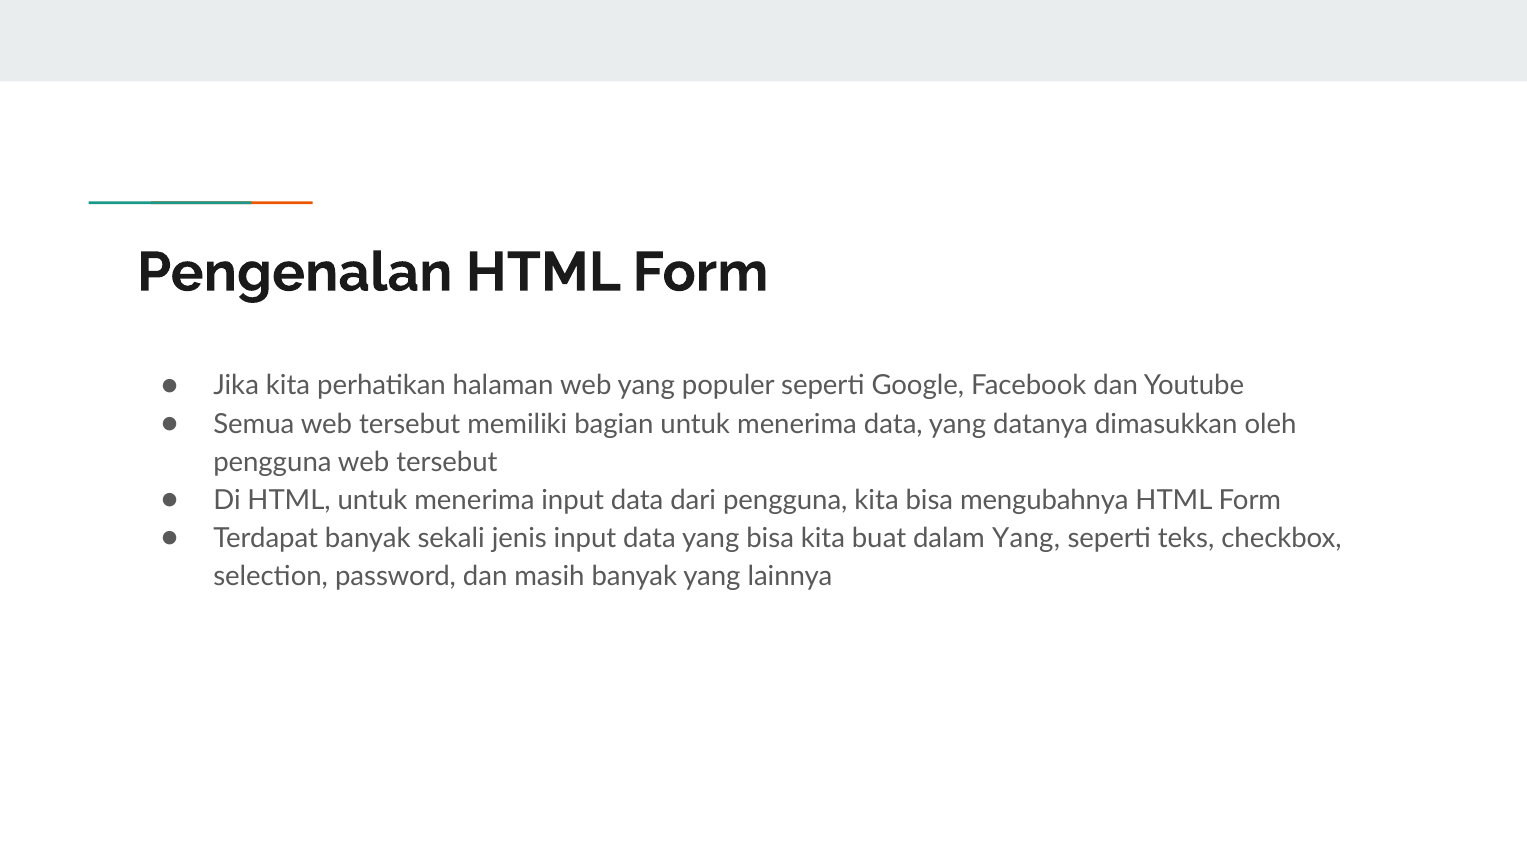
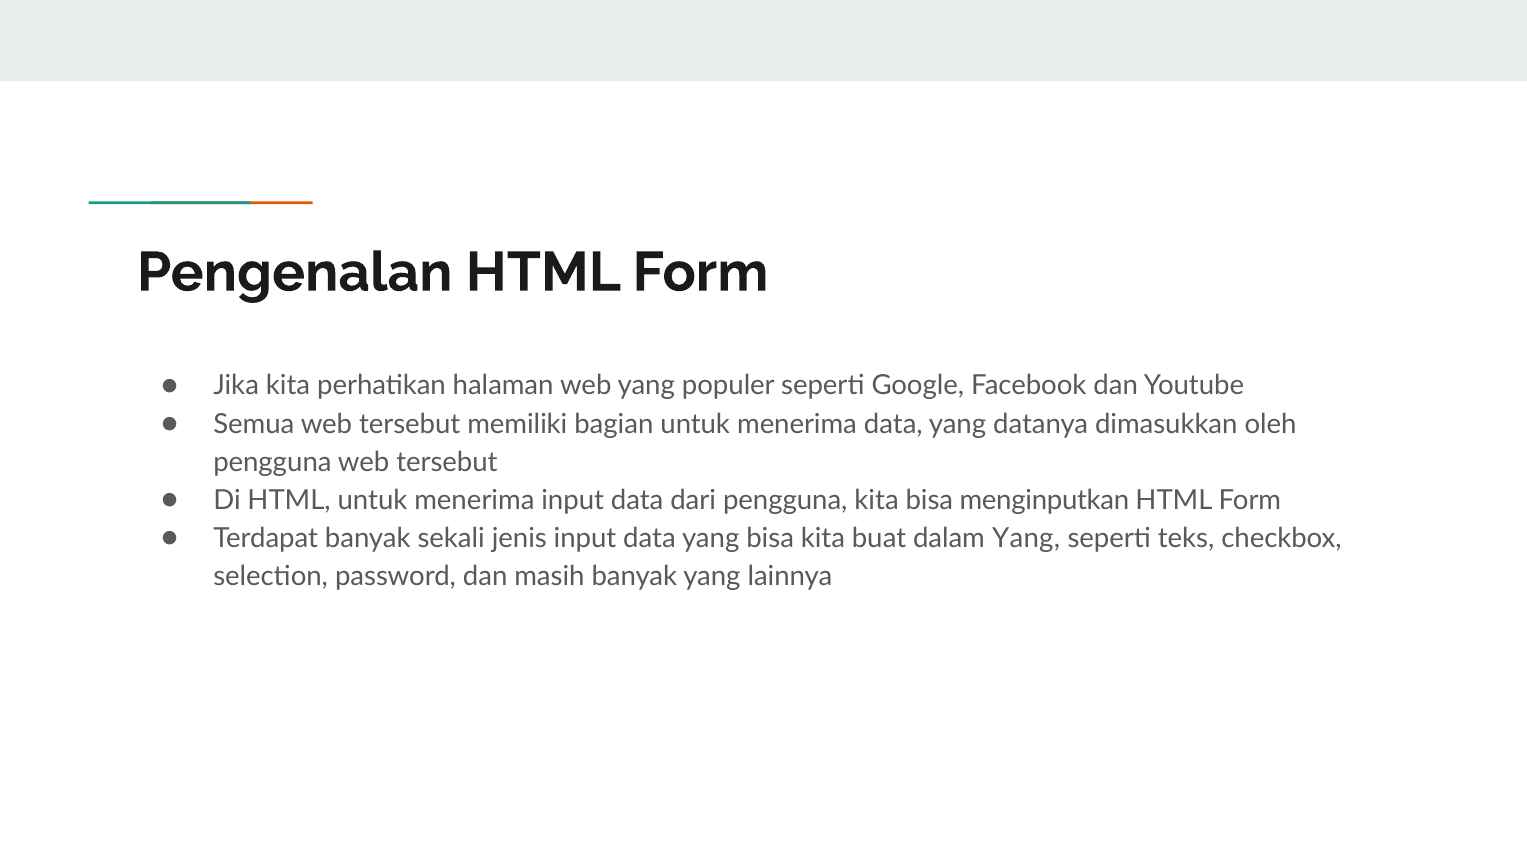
mengubahnya: mengubahnya -> menginputkan
